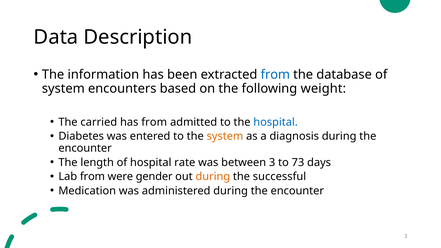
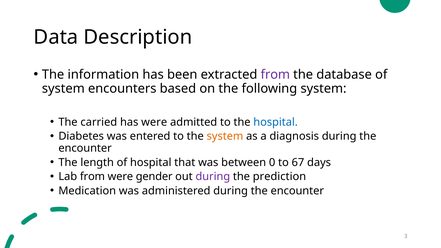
from at (275, 75) colour: blue -> purple
following weight: weight -> system
has from: from -> were
rate: rate -> that
between 3: 3 -> 0
73: 73 -> 67
during at (213, 177) colour: orange -> purple
successful: successful -> prediction
